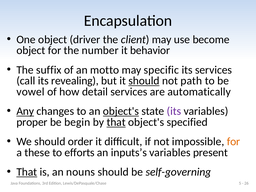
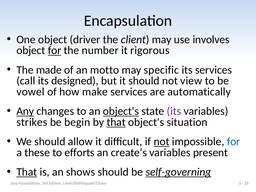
become: become -> involves
for at (55, 50) underline: none -> present
behavior: behavior -> rigorous
suffix: suffix -> made
revealing: revealing -> designed
should at (144, 81) underline: present -> none
path: path -> view
detail: detail -> make
proper: proper -> strikes
specified: specified -> situation
order: order -> allow
not at (162, 142) underline: none -> present
for at (234, 142) colour: orange -> blue
inputs’s: inputs’s -> create’s
nouns: nouns -> shows
self-governing underline: none -> present
